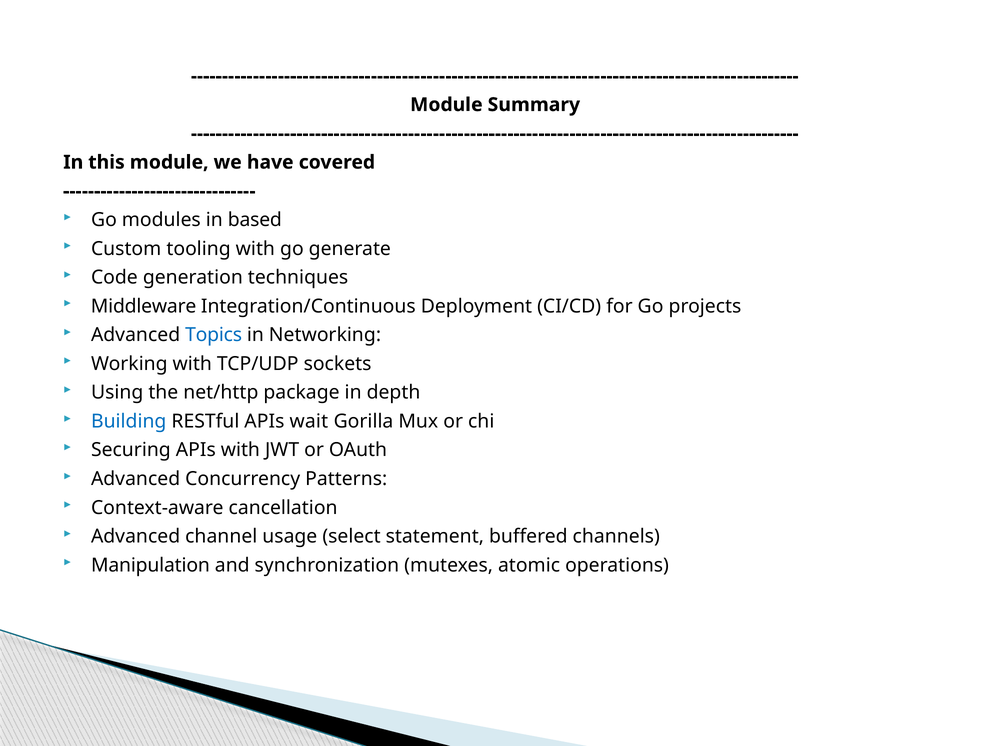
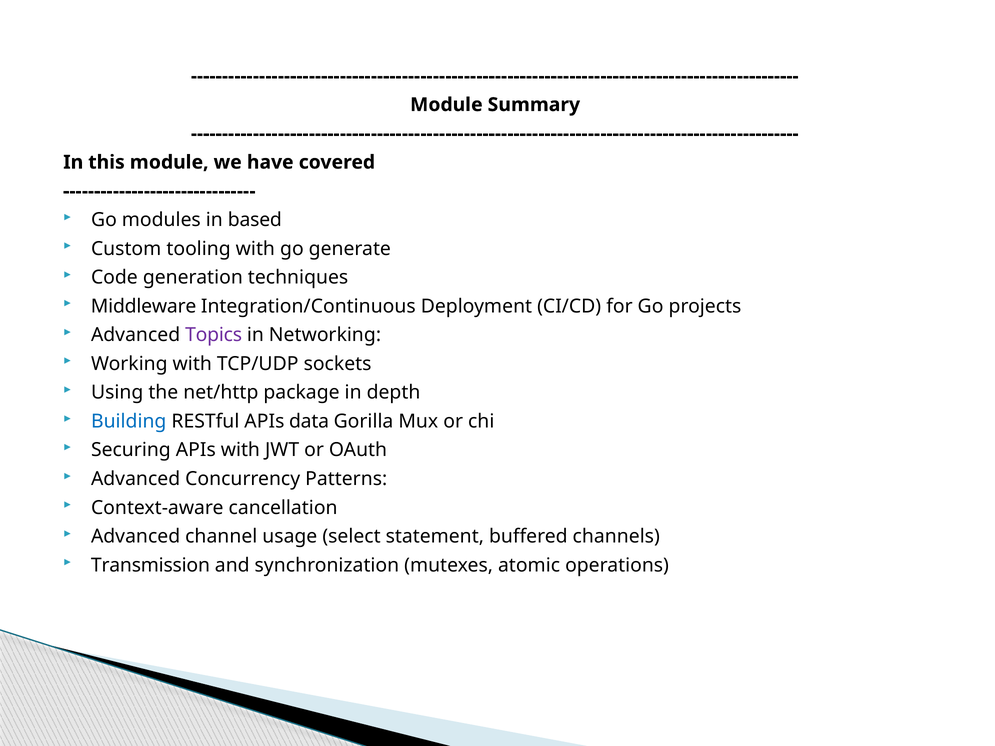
Topics colour: blue -> purple
wait: wait -> data
Manipulation: Manipulation -> Transmission
